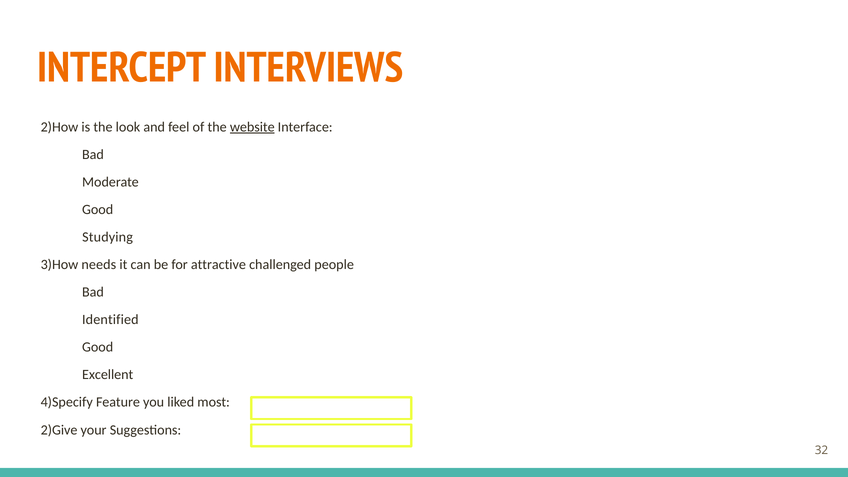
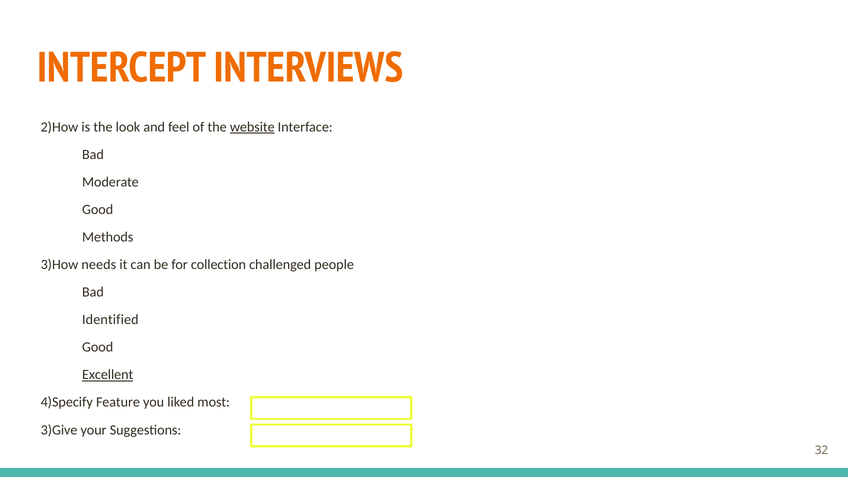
Studying: Studying -> Methods
attractive: attractive -> collection
Excellent underline: none -> present
2)Give: 2)Give -> 3)Give
